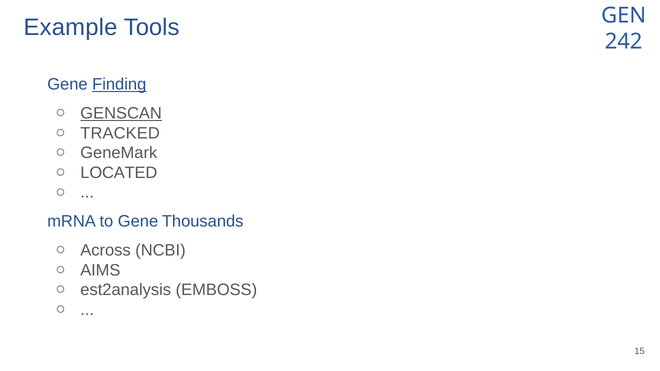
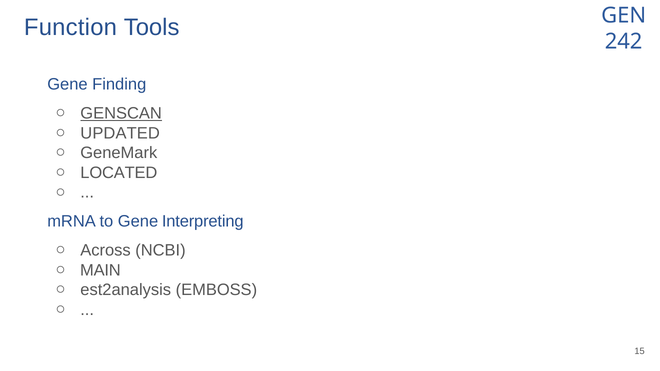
Example: Example -> Function
Finding underline: present -> none
TRACKED: TRACKED -> UPDATED
Thousands: Thousands -> Interpreting
AIMS: AIMS -> MAIN
